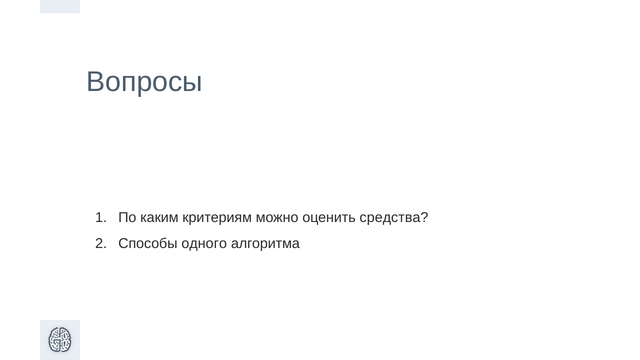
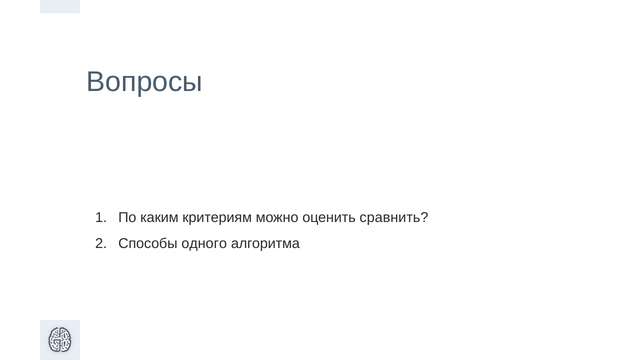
средства: средства -> сравнить
